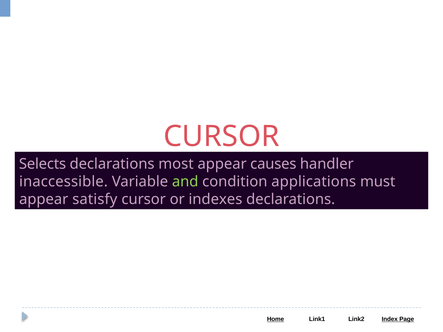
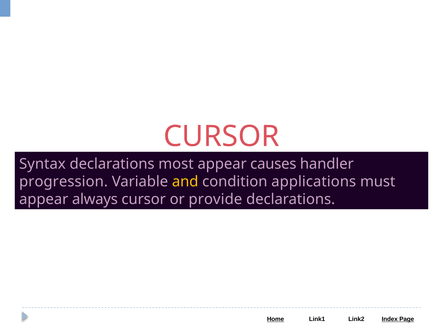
Selects: Selects -> Syntax
inaccessible: inaccessible -> progression
and colour: light green -> yellow
satisfy: satisfy -> always
indexes: indexes -> provide
